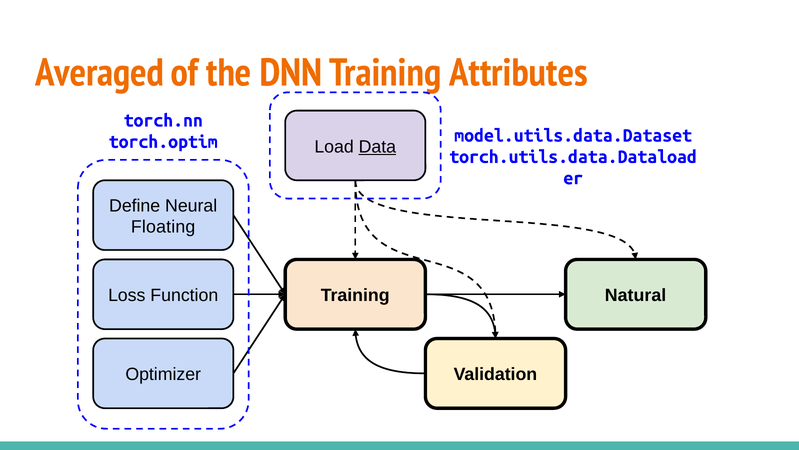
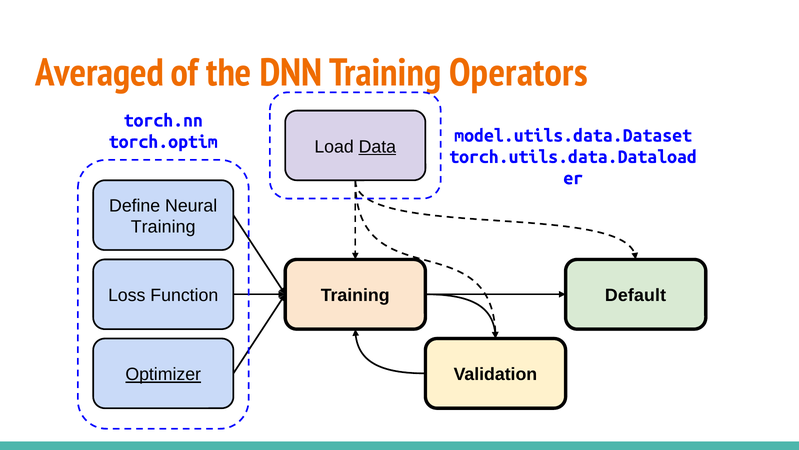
Attributes: Attributes -> Operators
Floating at (163, 227): Floating -> Training
Natural: Natural -> Default
Optimizer underline: none -> present
